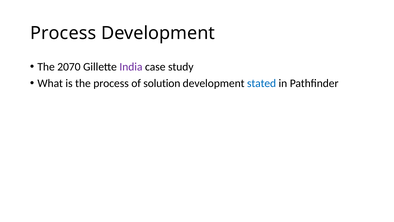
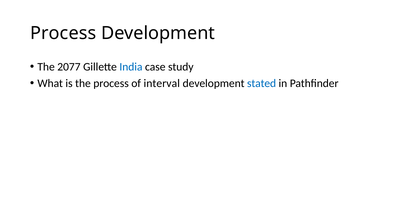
2070: 2070 -> 2077
India colour: purple -> blue
solution: solution -> interval
